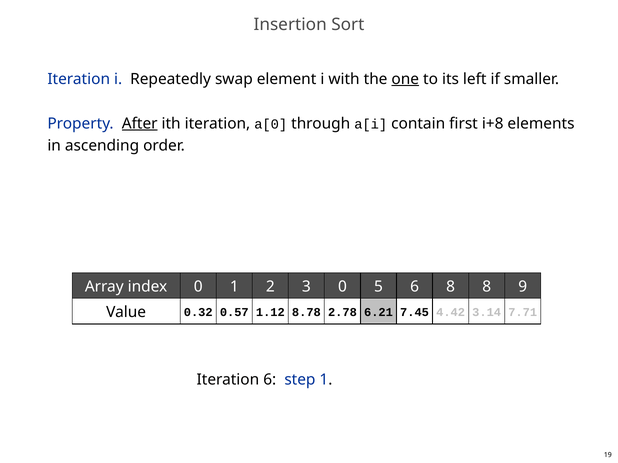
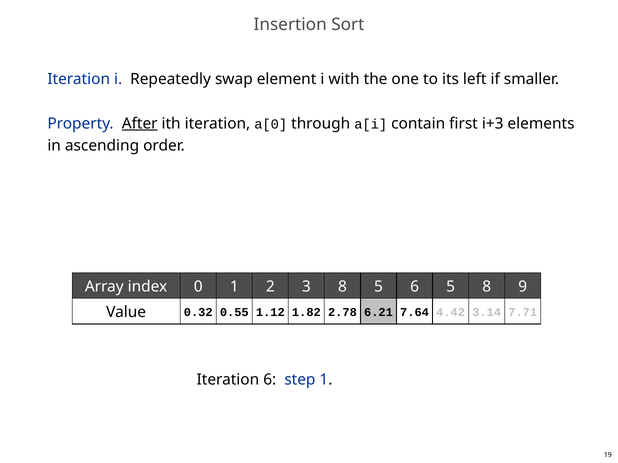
one underline: present -> none
i+8: i+8 -> i+3
3 0: 0 -> 8
6 8: 8 -> 5
0.57: 0.57 -> 0.55
8.78: 8.78 -> 1.82
7.45: 7.45 -> 7.64
